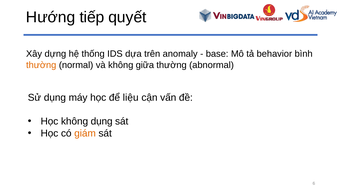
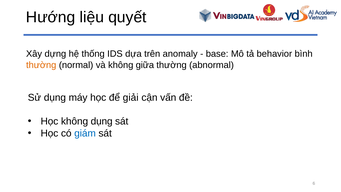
tiếp: tiếp -> liệu
liệu: liệu -> giải
giám colour: orange -> blue
